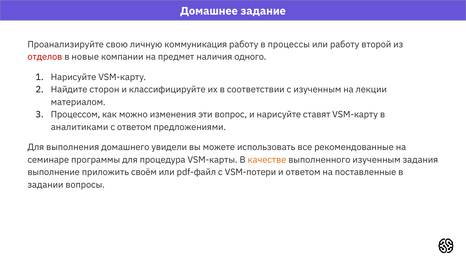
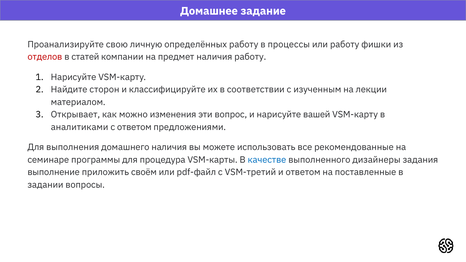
коммуникация: коммуникация -> определённых
второй: второй -> фишки
новые: новые -> статей
наличия одного: одного -> работу
Процессом: Процессом -> Открывает
ставят: ставят -> вашей
домашнего увидели: увидели -> наличия
качестве colour: orange -> blue
выполненного изученным: изученным -> дизайнеры
VSM-потери: VSM-потери -> VSM-третий
